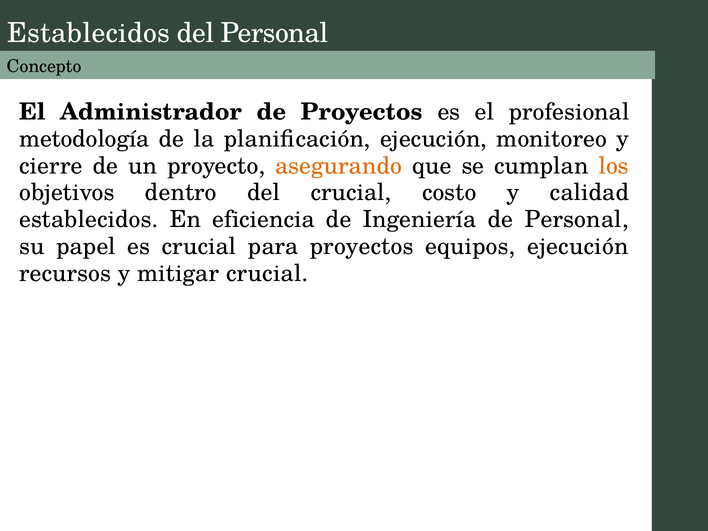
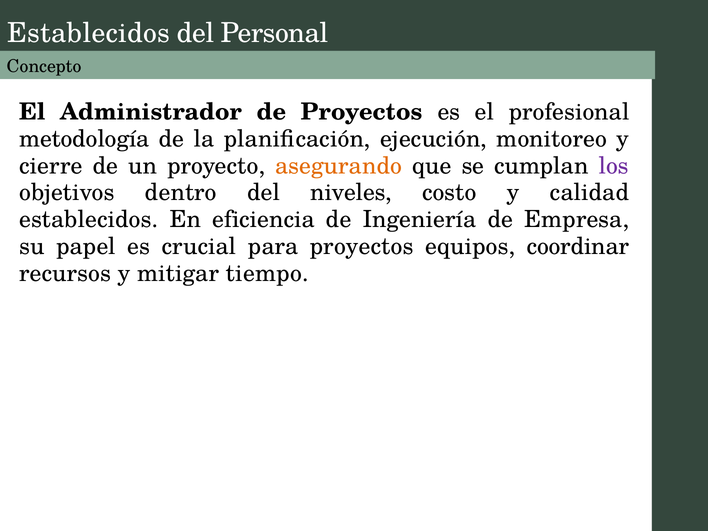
los colour: orange -> purple
del crucial: crucial -> niveles
de Personal: Personal -> Empresa
equipos ejecución: ejecución -> coordinar
mitigar crucial: crucial -> tiempo
